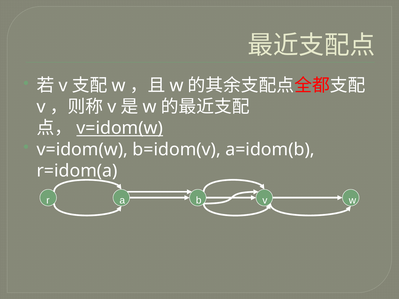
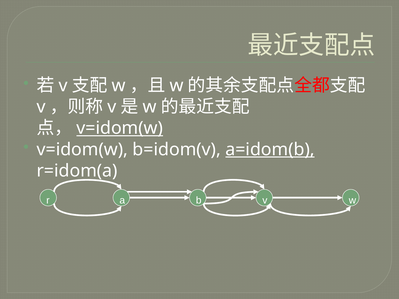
a=idom(b underline: none -> present
